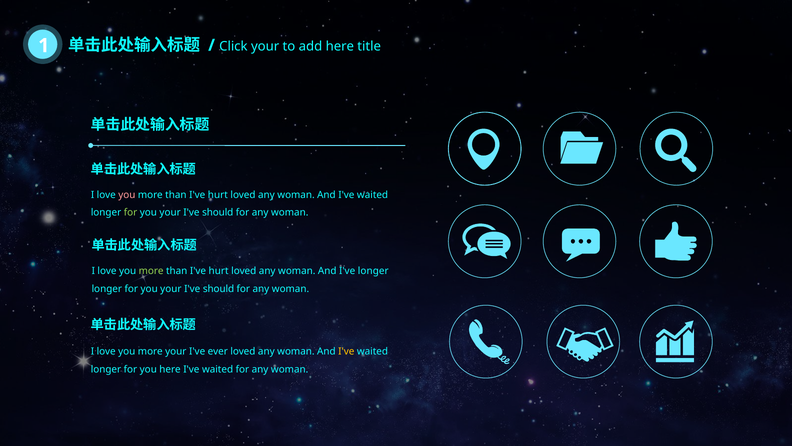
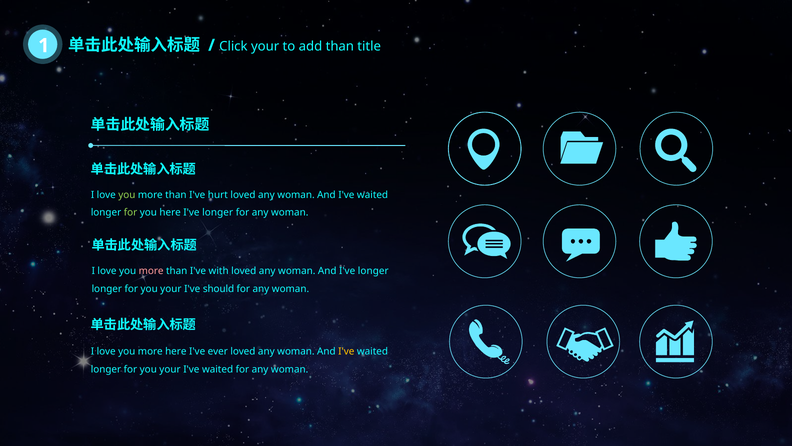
add here: here -> than
you at (127, 195) colour: pink -> light green
your at (170, 212): your -> here
should at (218, 212): should -> longer
more at (151, 271) colour: light green -> pink
hurt at (219, 271): hurt -> with
more your: your -> here
here at (170, 369): here -> your
